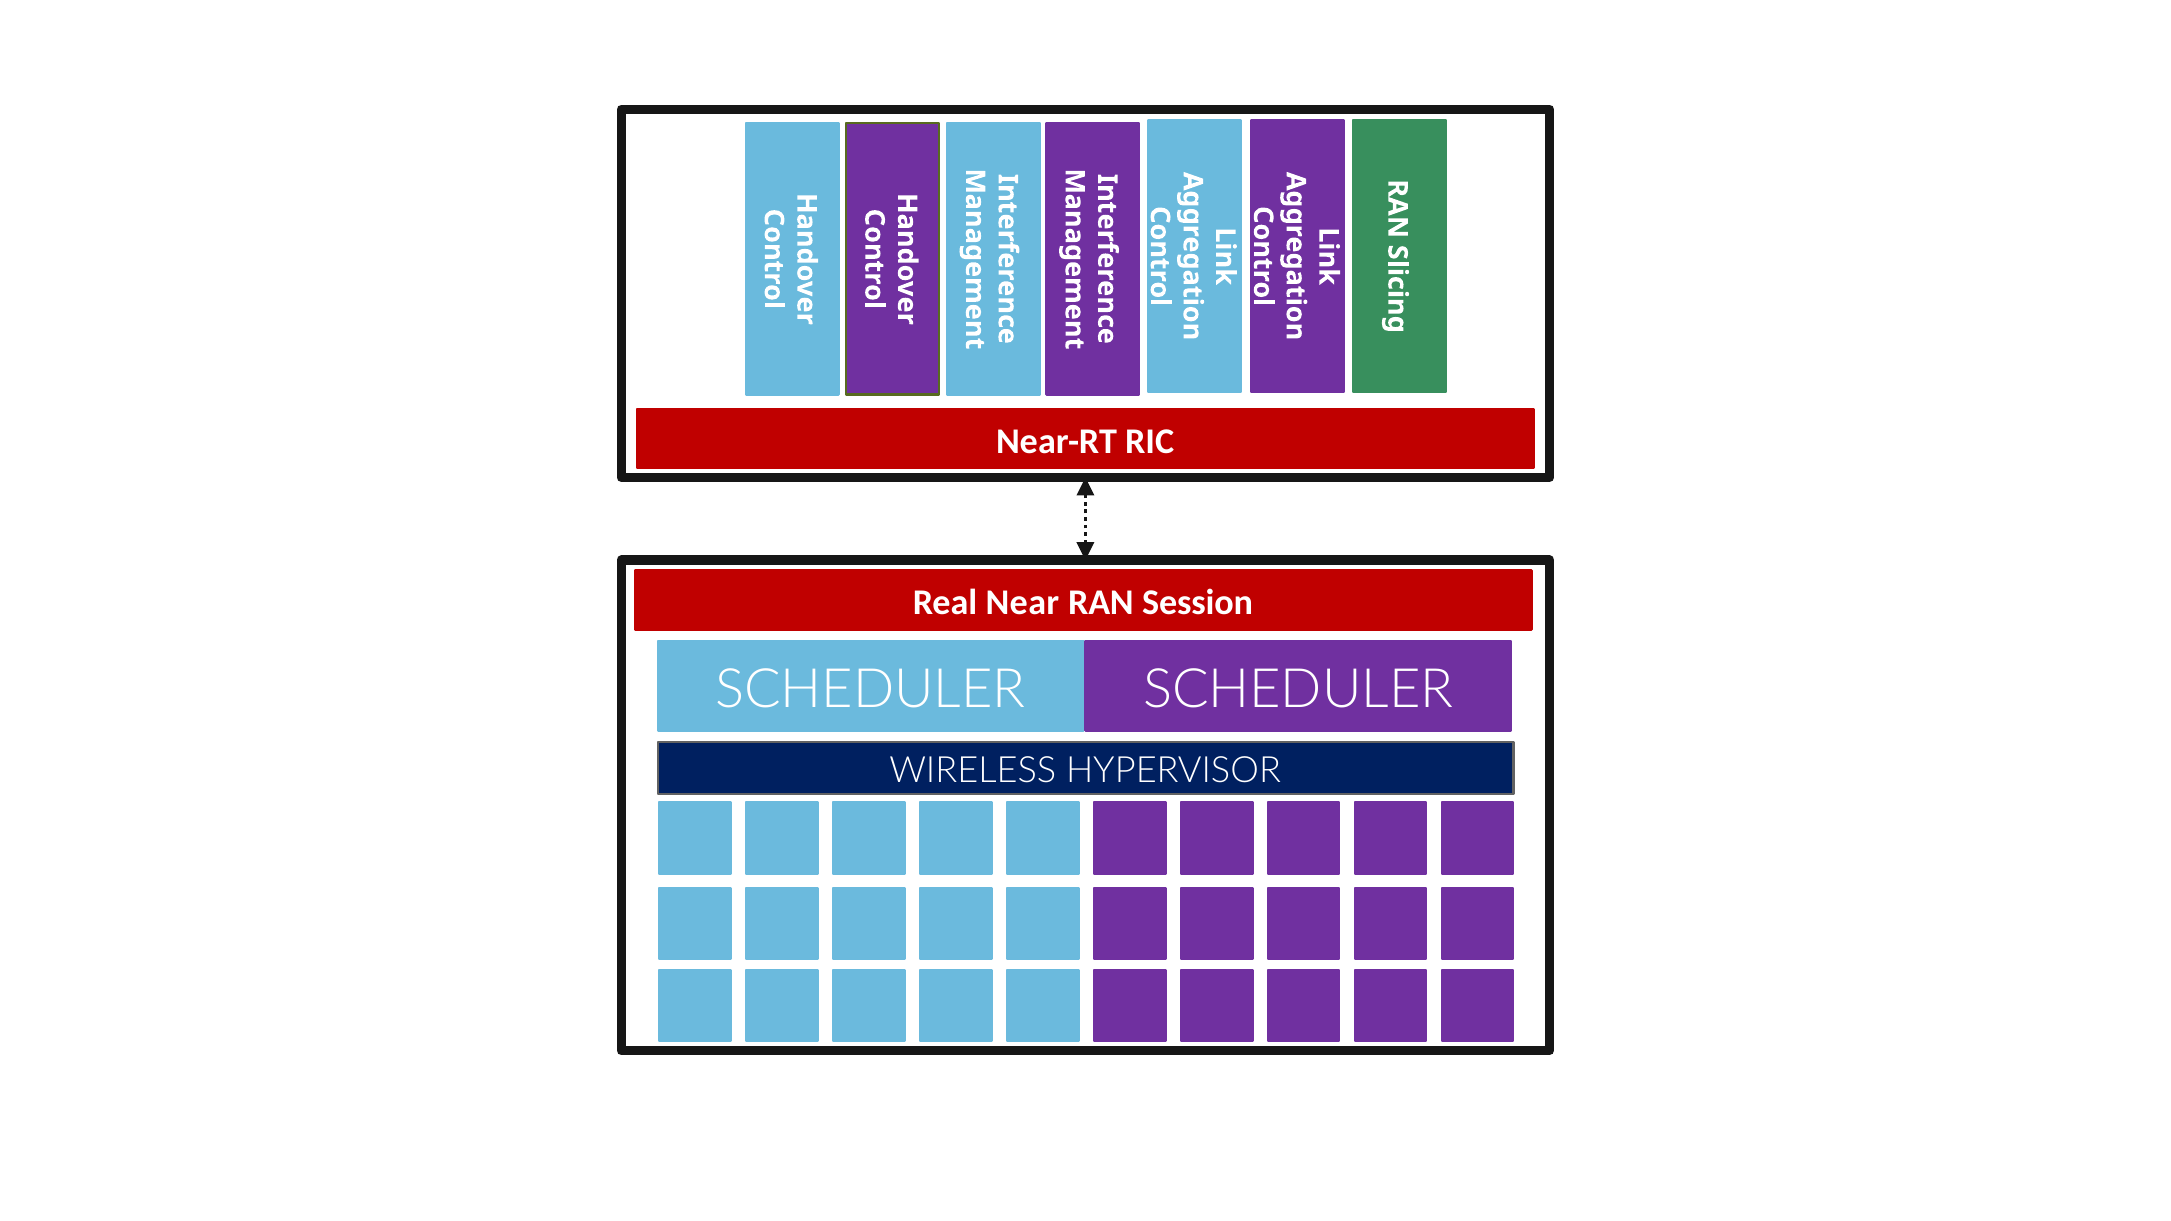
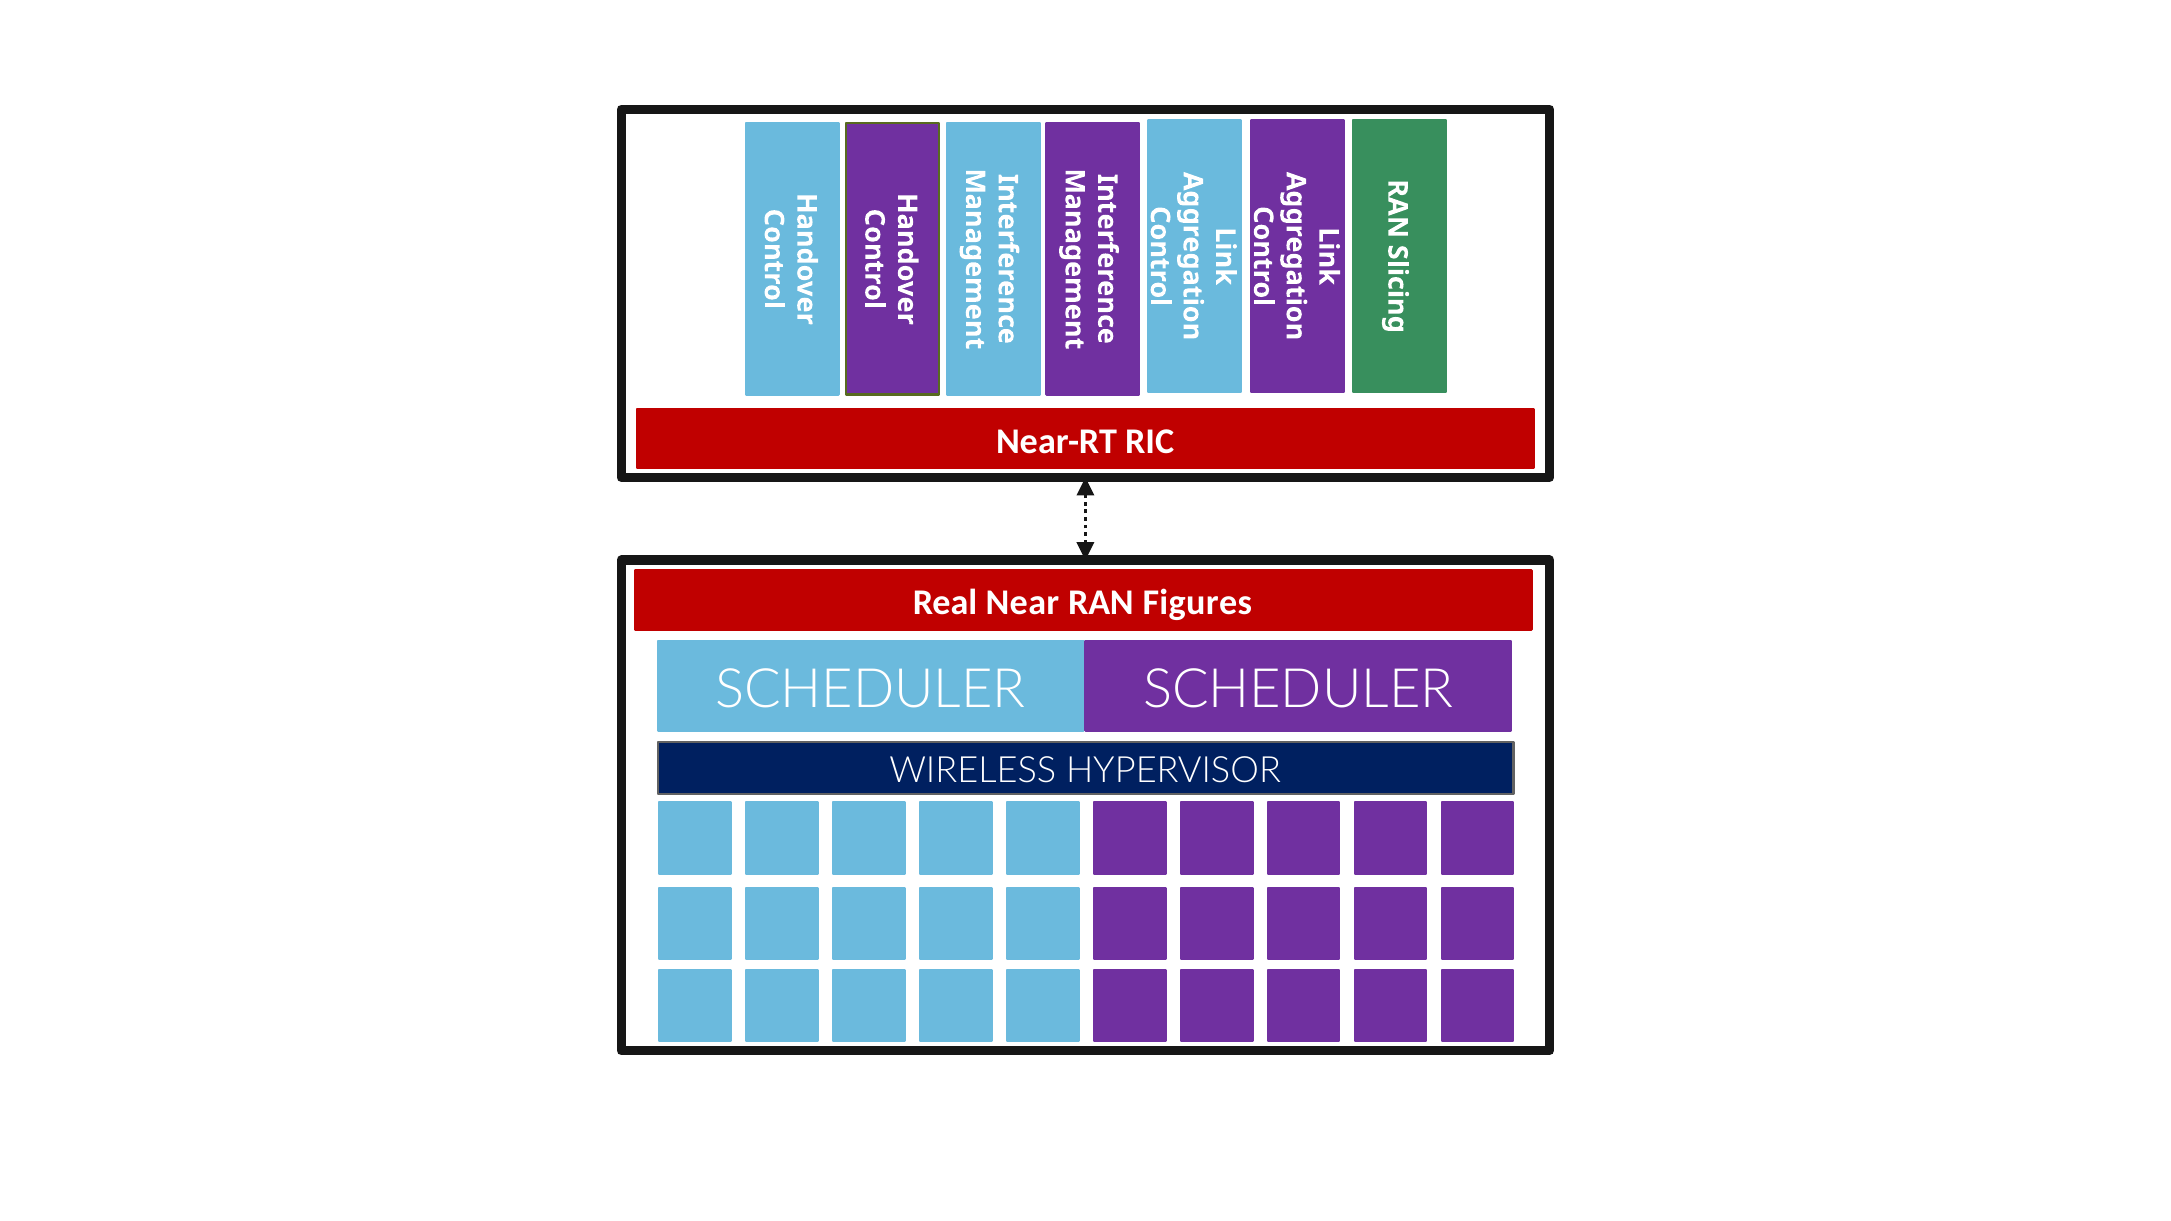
Session: Session -> Figures
